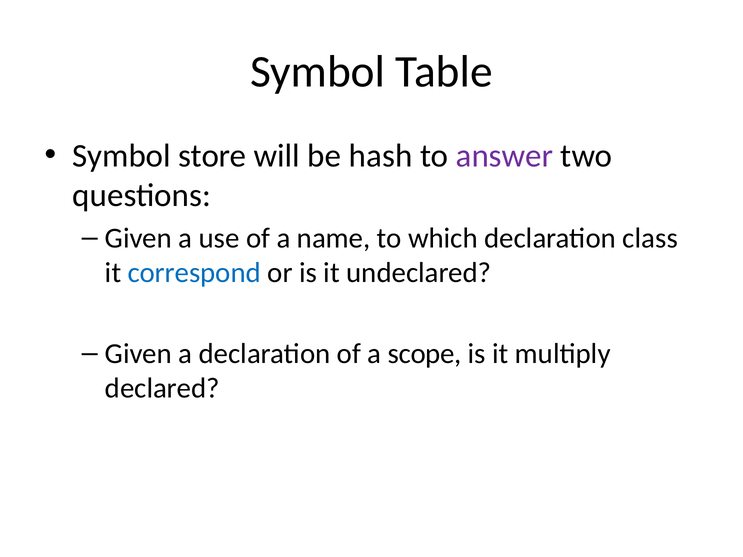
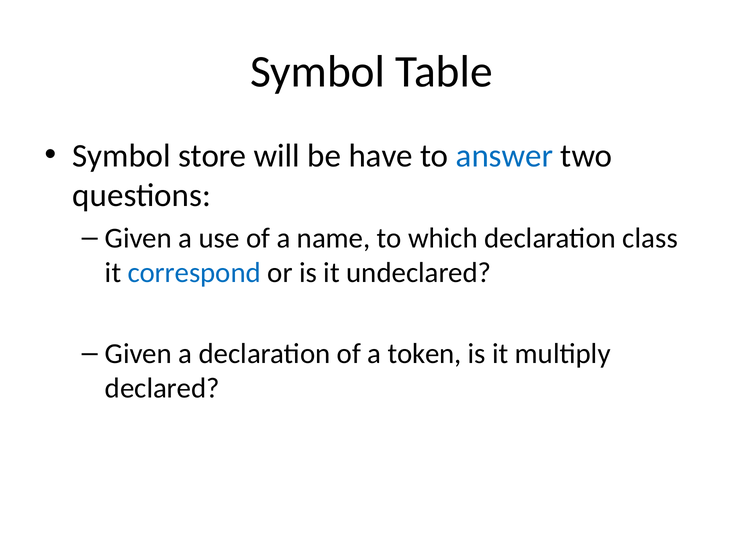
hash: hash -> have
answer colour: purple -> blue
scope: scope -> token
